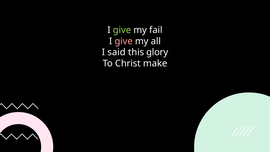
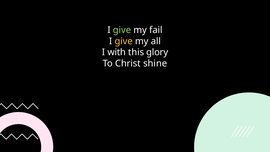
give at (124, 41) colour: pink -> yellow
said: said -> with
make: make -> shine
